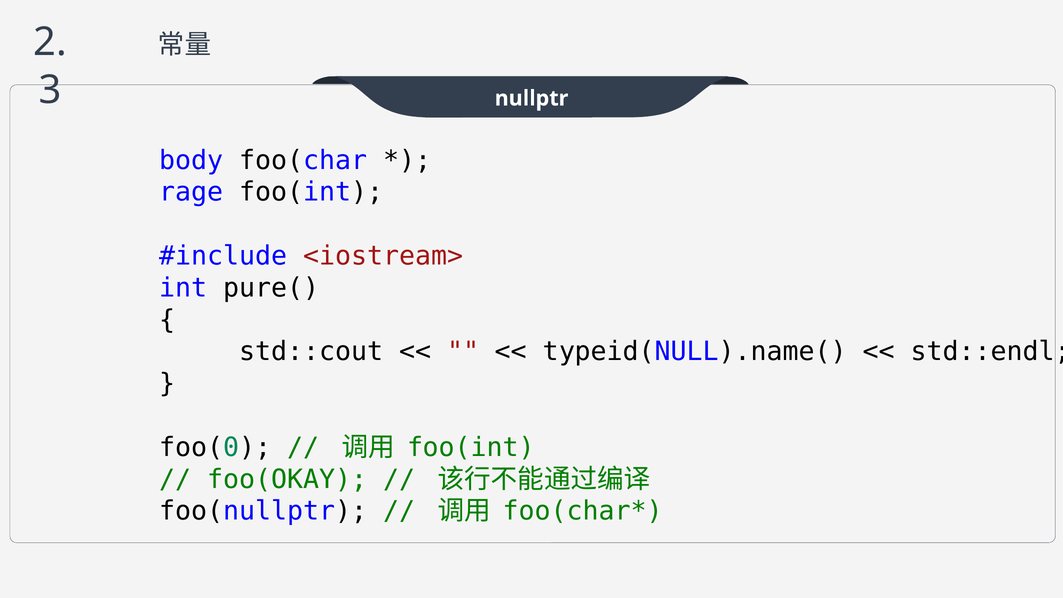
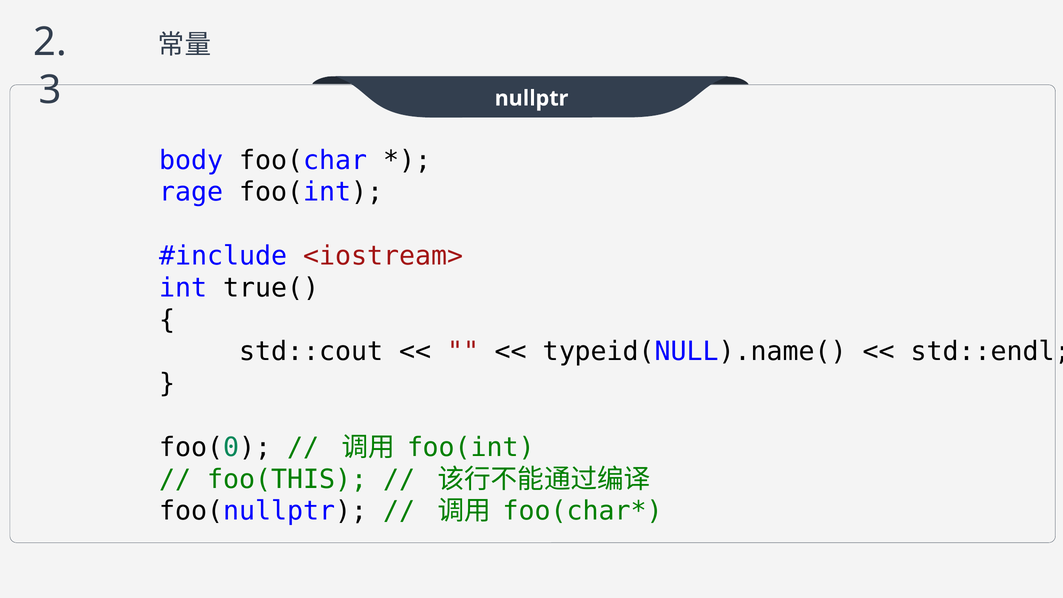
pure(: pure( -> true(
foo(OKAY: foo(OKAY -> foo(THIS
